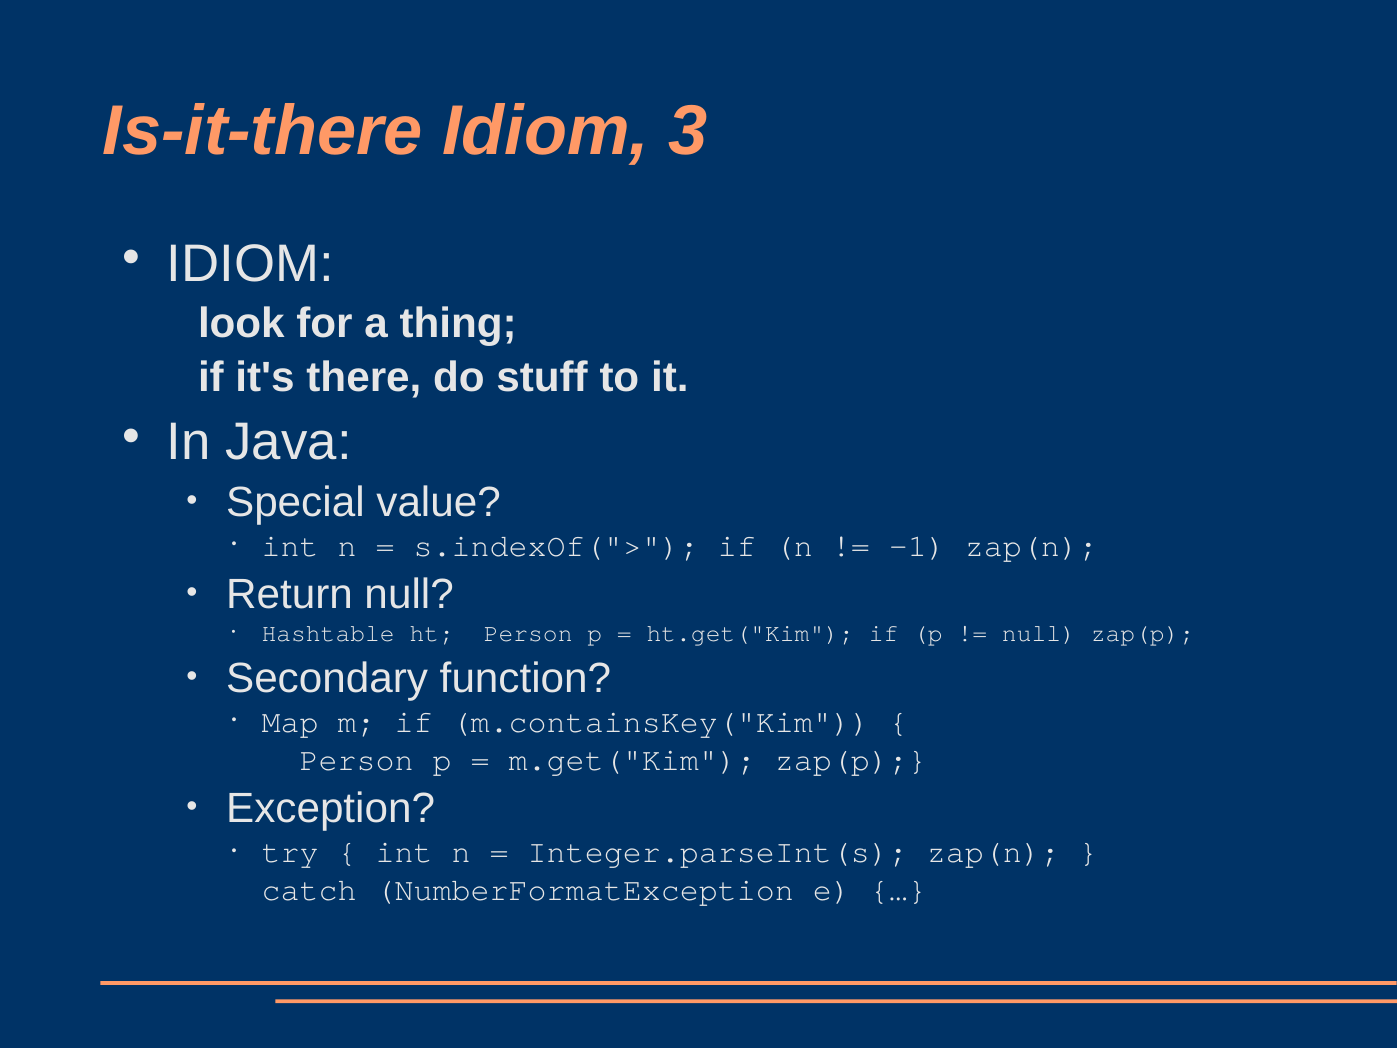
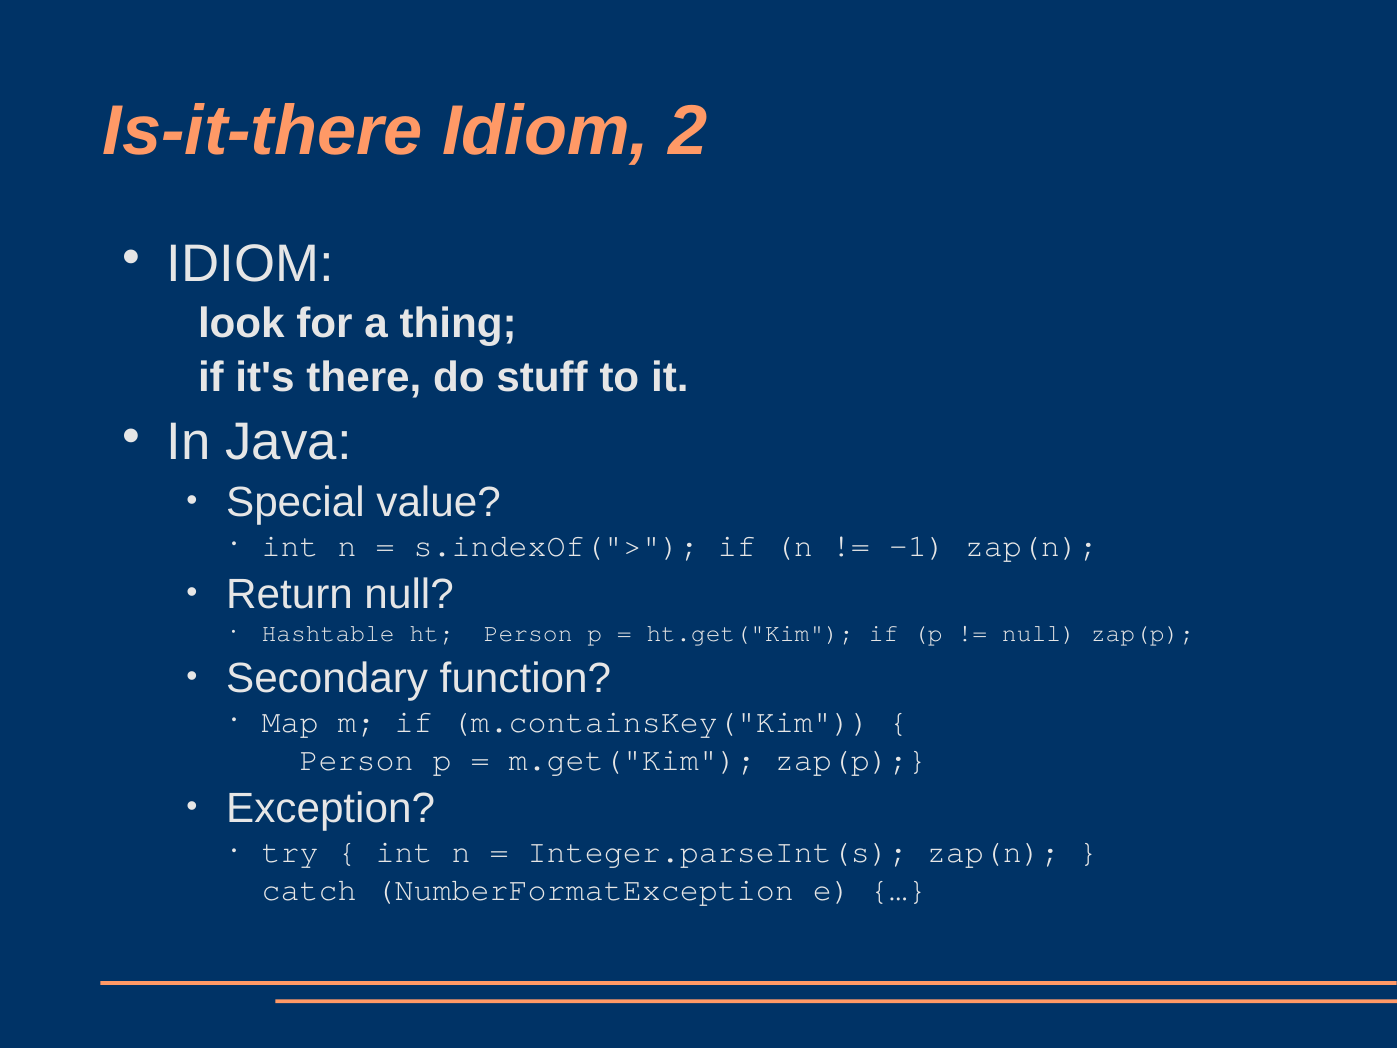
3: 3 -> 2
